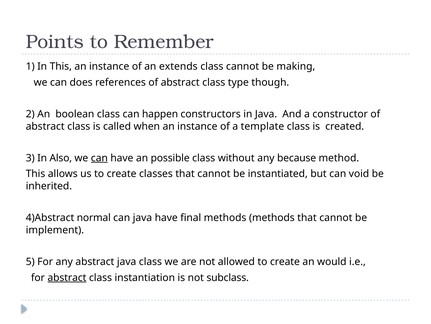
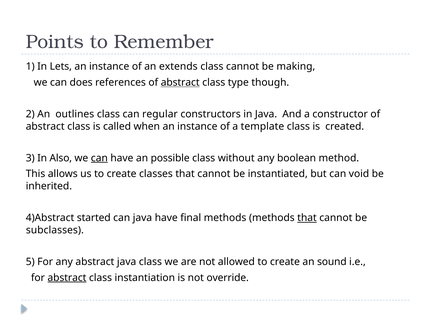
In This: This -> Lets
abstract at (180, 82) underline: none -> present
boolean: boolean -> outlines
happen: happen -> regular
because: because -> boolean
normal: normal -> started
that at (307, 217) underline: none -> present
implement: implement -> subclasses
would: would -> sound
subclass: subclass -> override
